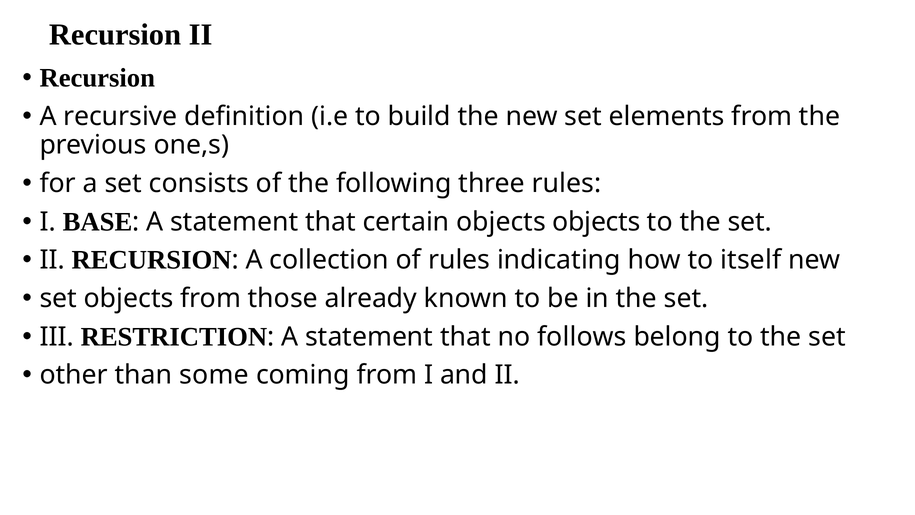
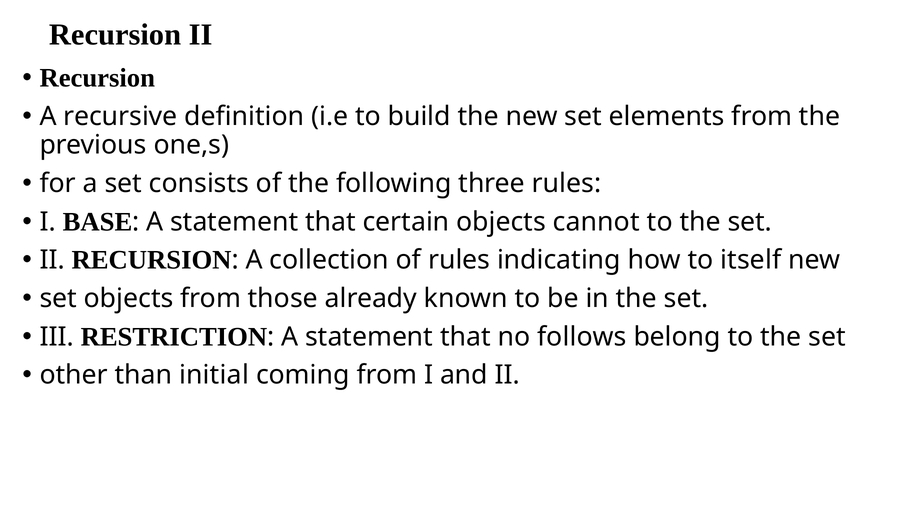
objects objects: objects -> cannot
some: some -> initial
